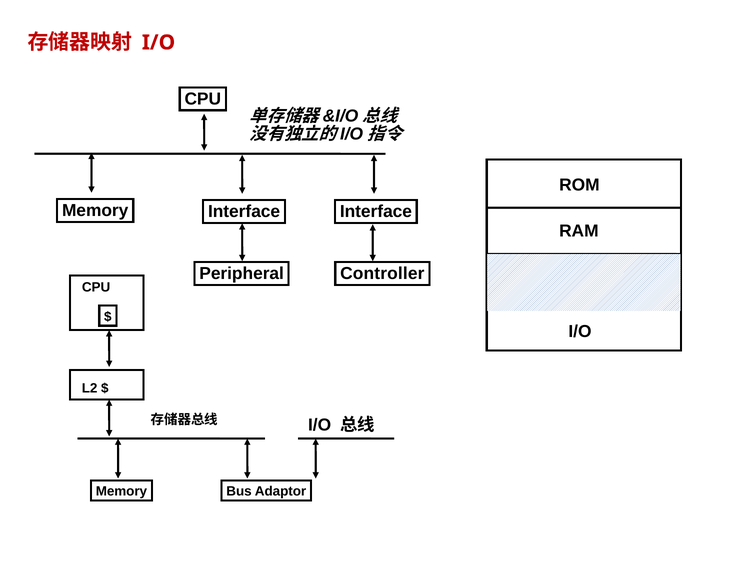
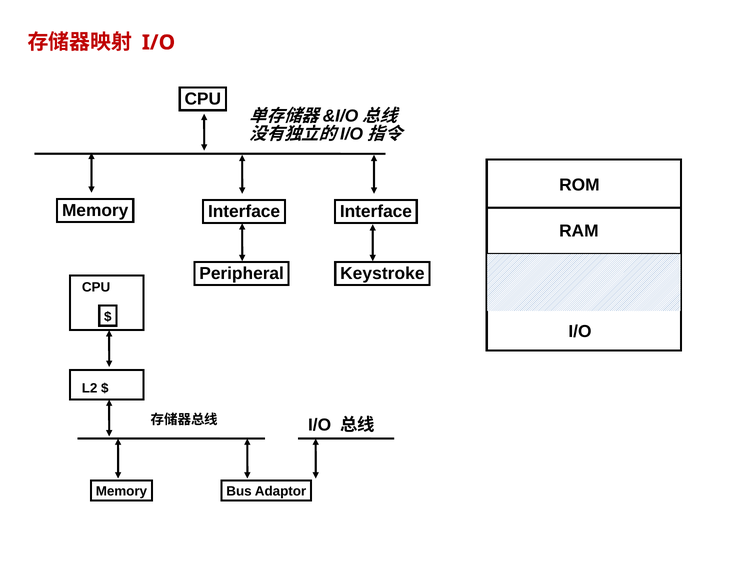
Controller: Controller -> Keystroke
